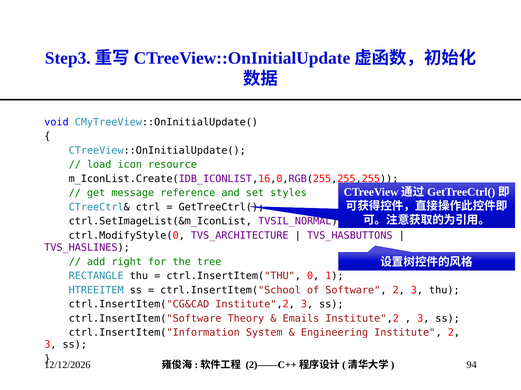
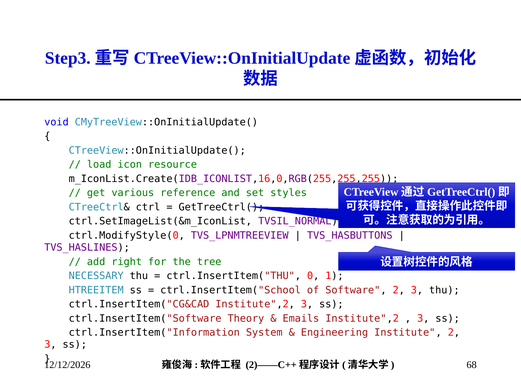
message: message -> various
TVS_ARCHITECTURE: TVS_ARCHITECTURE -> TVS_LPNMTREEVIEW
RECTANGLE: RECTANGLE -> NECESSARY
94: 94 -> 68
